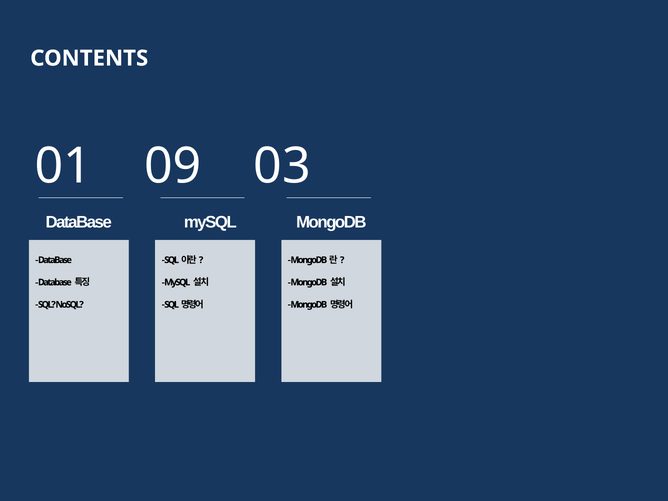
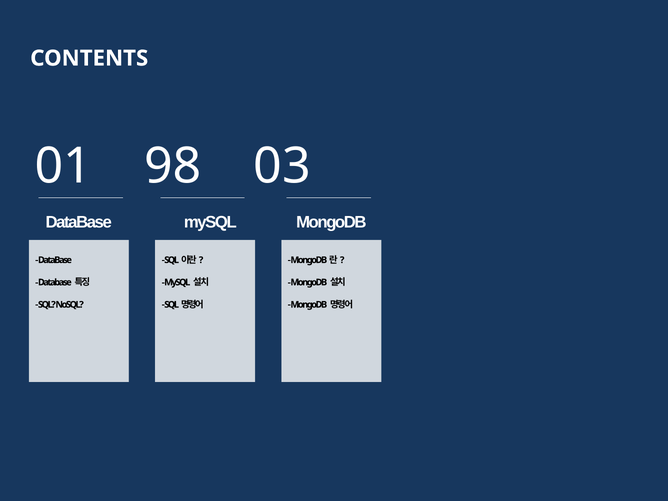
09: 09 -> 98
